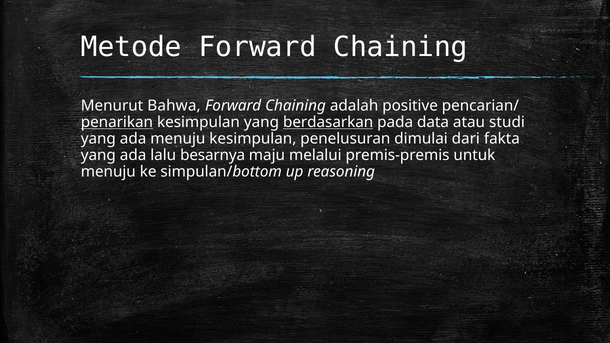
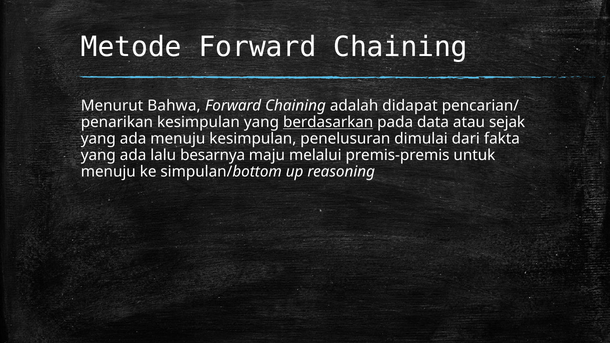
positive: positive -> didapat
penarikan underline: present -> none
studi: studi -> sejak
